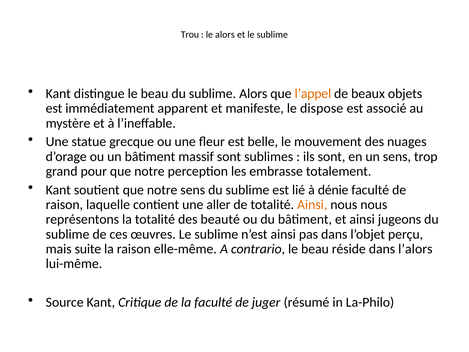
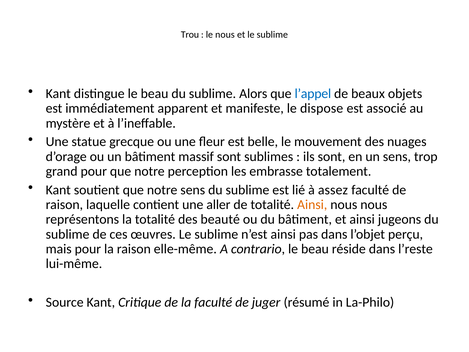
le alors: alors -> nous
l’appel colour: orange -> blue
dénie: dénie -> assez
mais suite: suite -> pour
l’alors: l’alors -> l’reste
